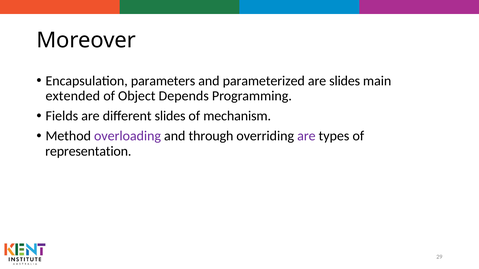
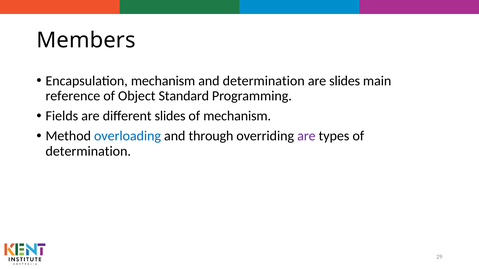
Moreover: Moreover -> Members
Encapsulation parameters: parameters -> mechanism
and parameterized: parameterized -> determination
extended: extended -> reference
Depends: Depends -> Standard
overloading colour: purple -> blue
representation at (88, 151): representation -> determination
